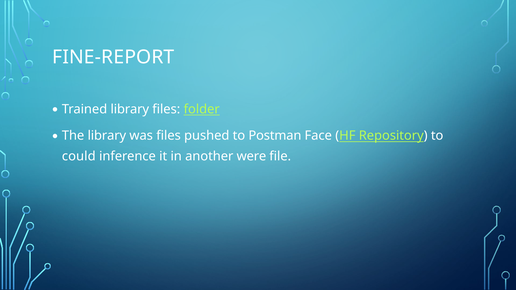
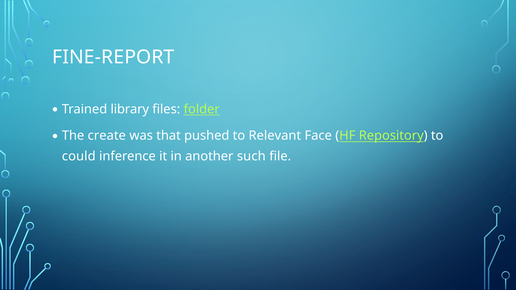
The library: library -> create
was files: files -> that
Postman: Postman -> Relevant
were: were -> such
